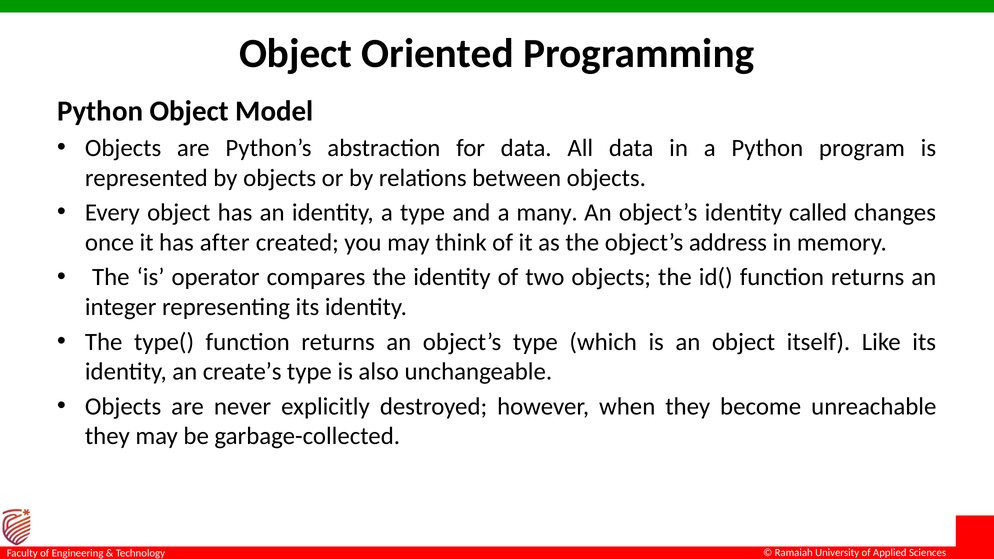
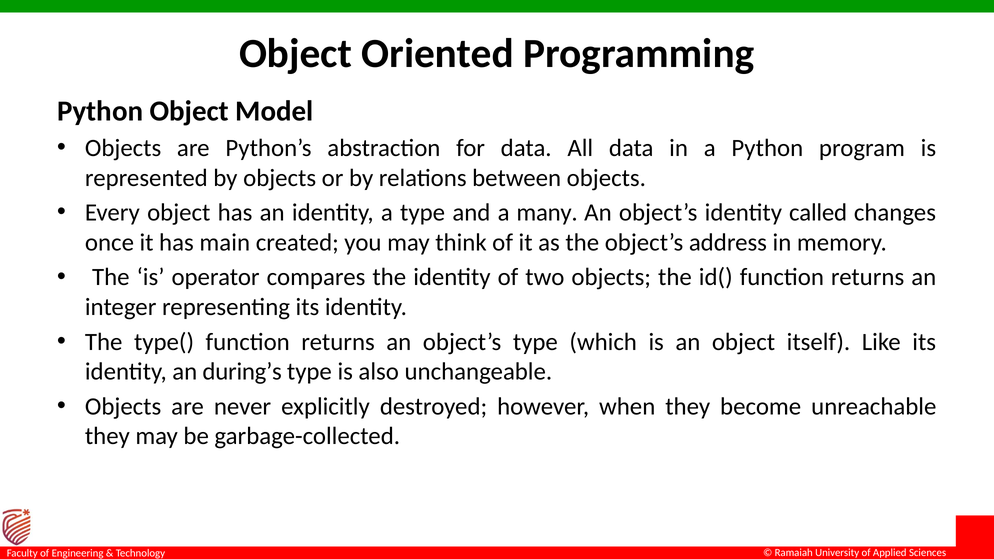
after: after -> main
create’s: create’s -> during’s
